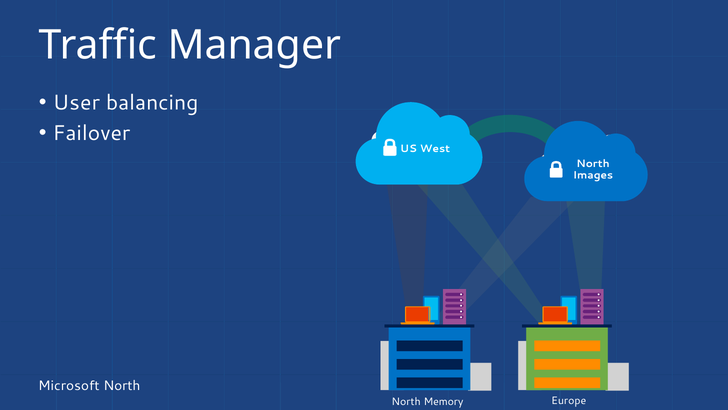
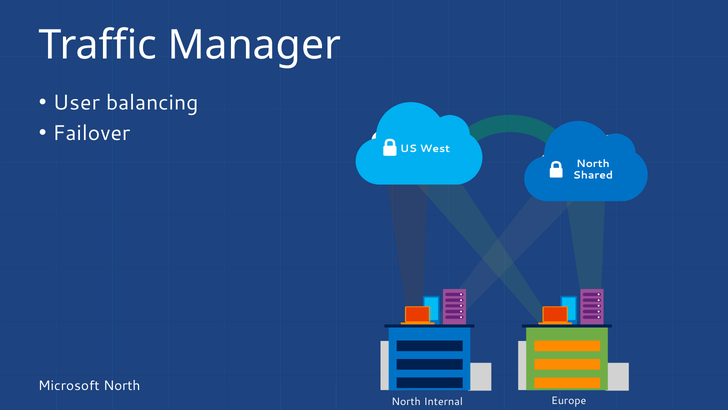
Images: Images -> Shared
Memory: Memory -> Internal
